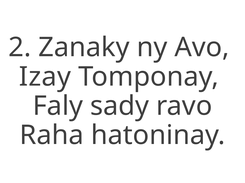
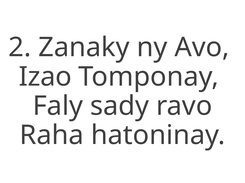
Izay: Izay -> Izao
